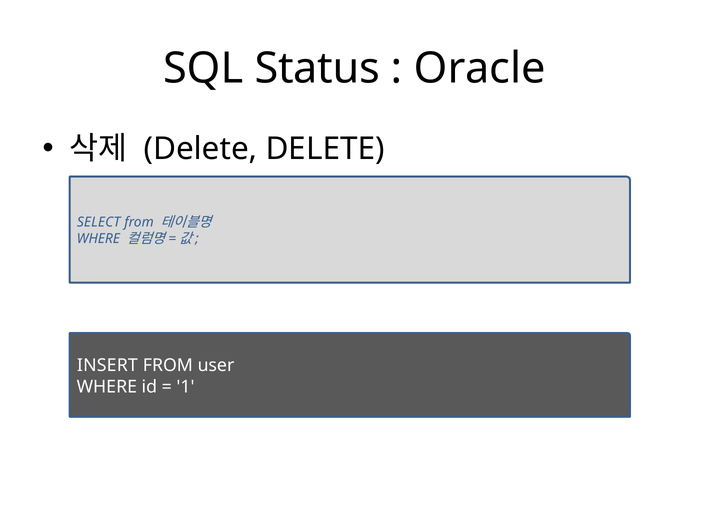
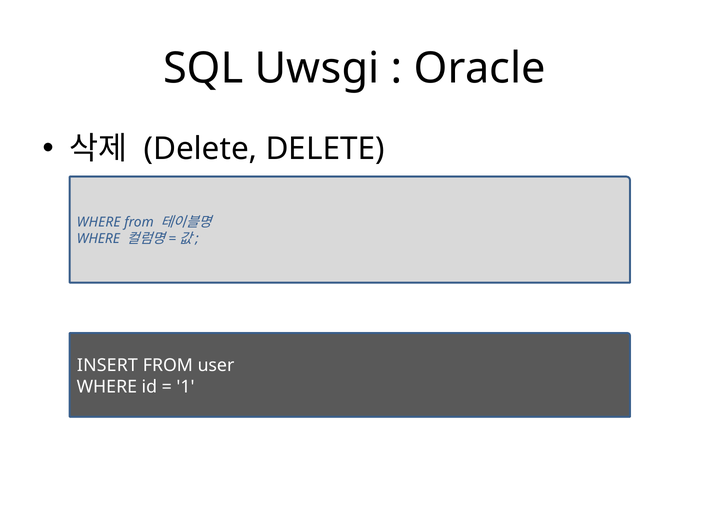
Status: Status -> Uwsgi
SELECT at (99, 222): SELECT -> WHERE
